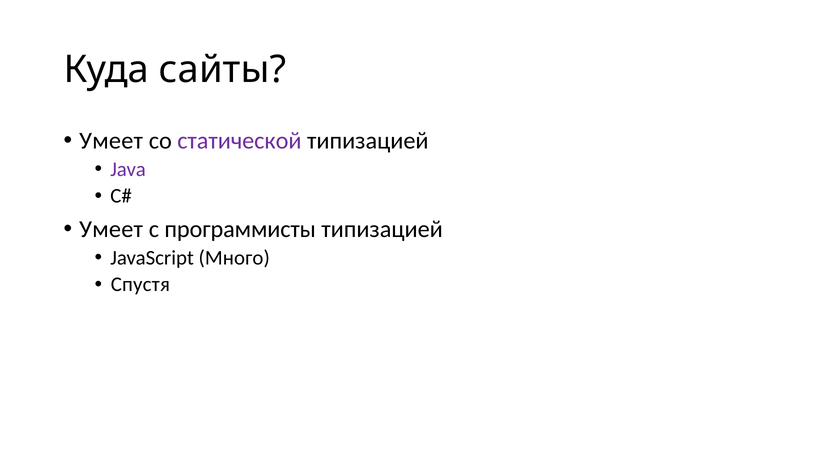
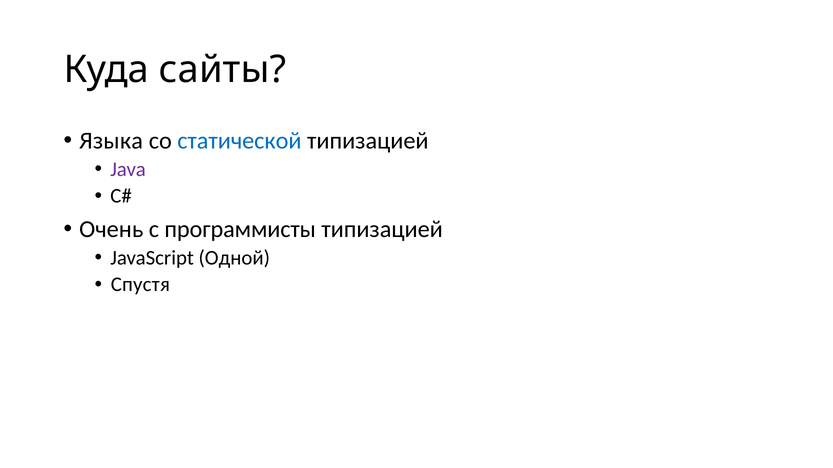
Умеет at (111, 141): Умеет -> Языка
статической colour: purple -> blue
Умеет at (111, 229): Умеет -> Очень
Много: Много -> Одной
